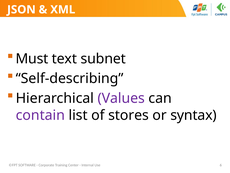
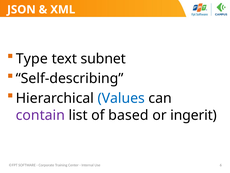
Must: Must -> Type
Values colour: purple -> blue
stores: stores -> based
syntax: syntax -> ingerit
